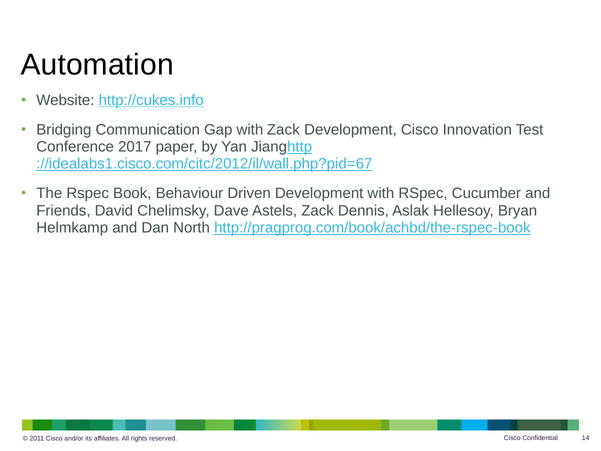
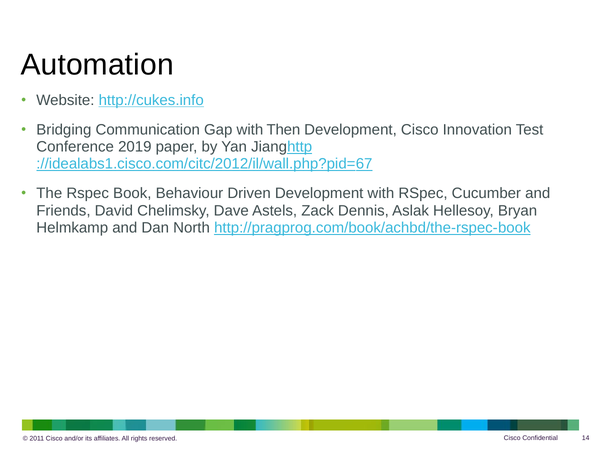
with Zack: Zack -> Then
2017: 2017 -> 2019
